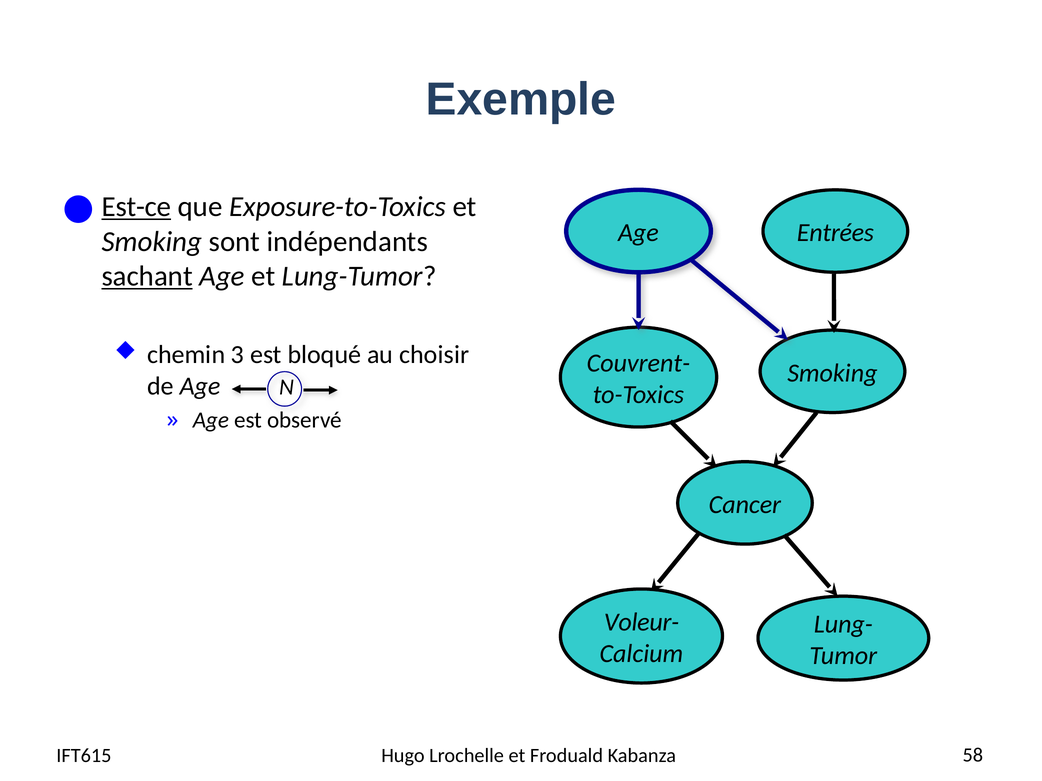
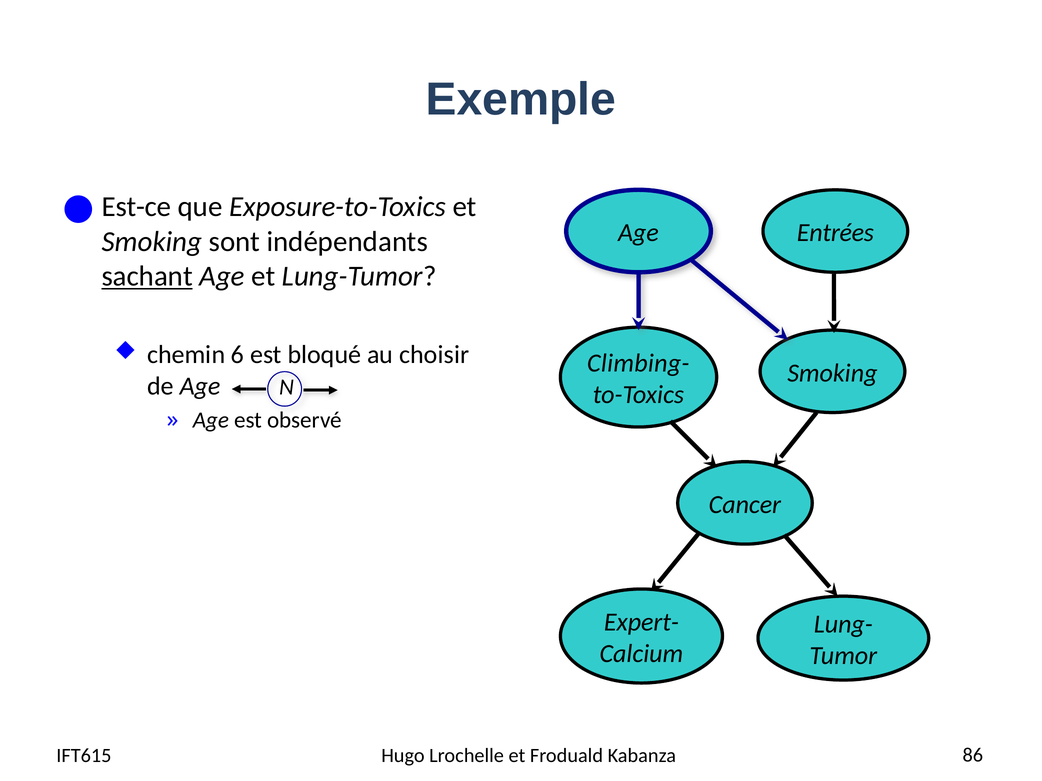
Est-ce underline: present -> none
3: 3 -> 6
Couvrent-: Couvrent- -> Climbing-
Voleur-: Voleur- -> Expert-
58: 58 -> 86
